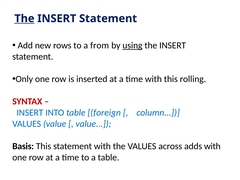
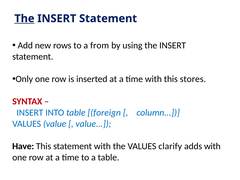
using underline: present -> none
rolling: rolling -> stores
Basis: Basis -> Have
across: across -> clarify
